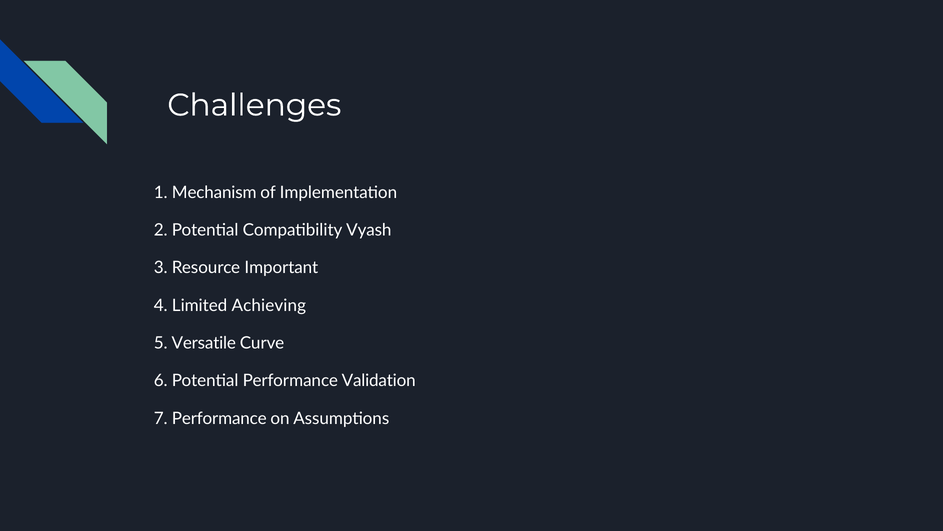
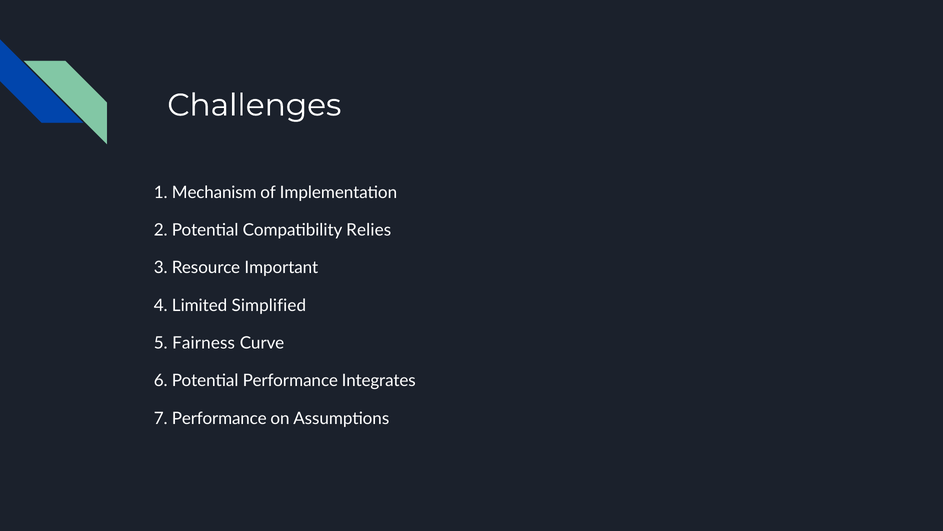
Vyash: Vyash -> Relies
Achieving: Achieving -> Simplified
Versatile: Versatile -> Fairness
Validation: Validation -> Integrates
